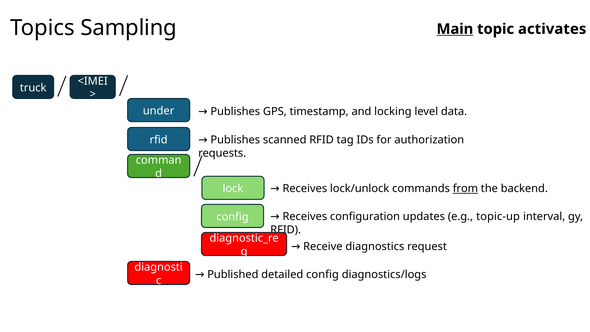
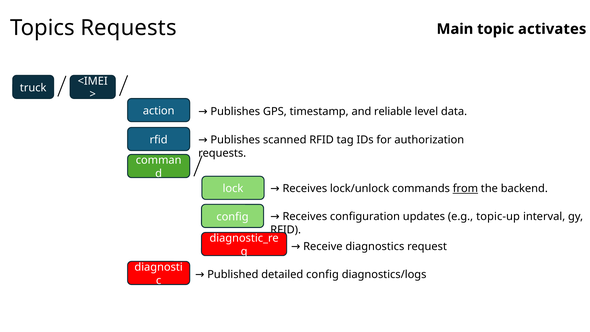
Topics Sampling: Sampling -> Requests
Main underline: present -> none
locking: locking -> reliable
under: under -> action
